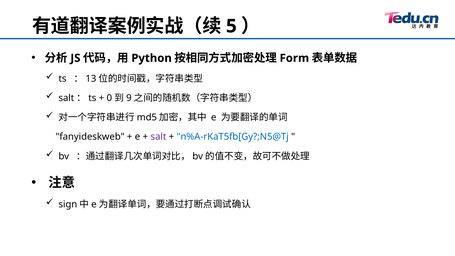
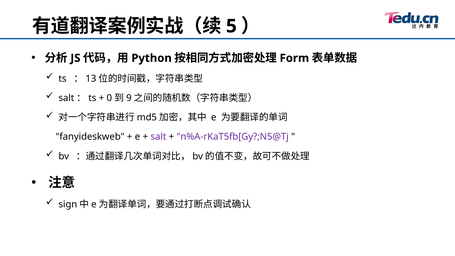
n%A-rKaT5fb[Gy?;N5@Tj colour: blue -> purple
